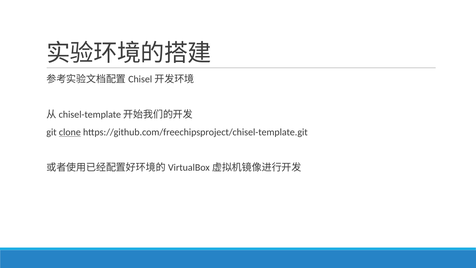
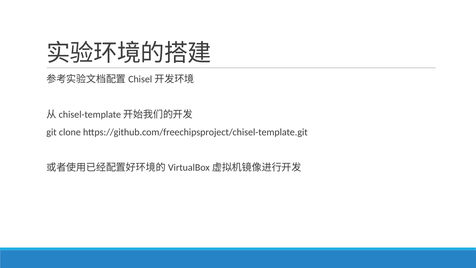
clone underline: present -> none
